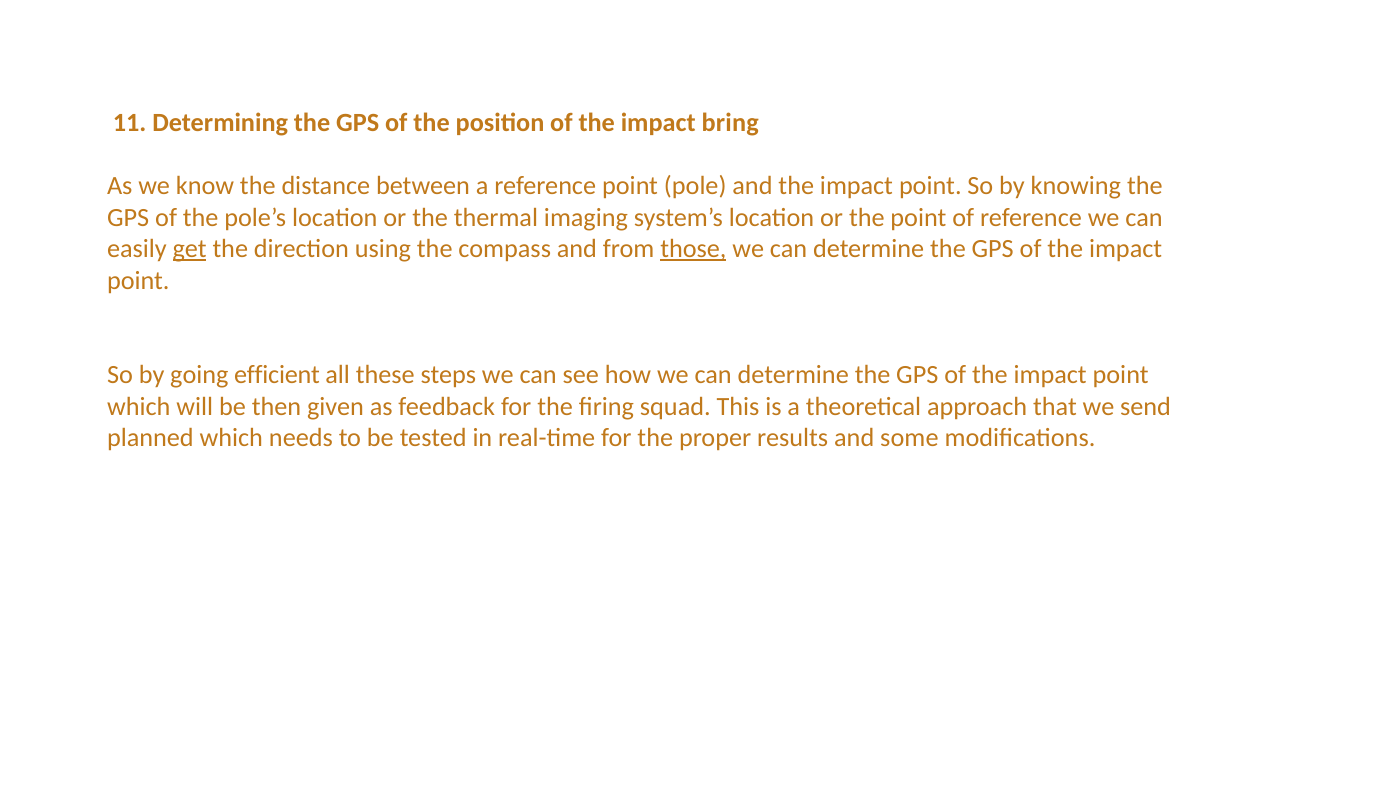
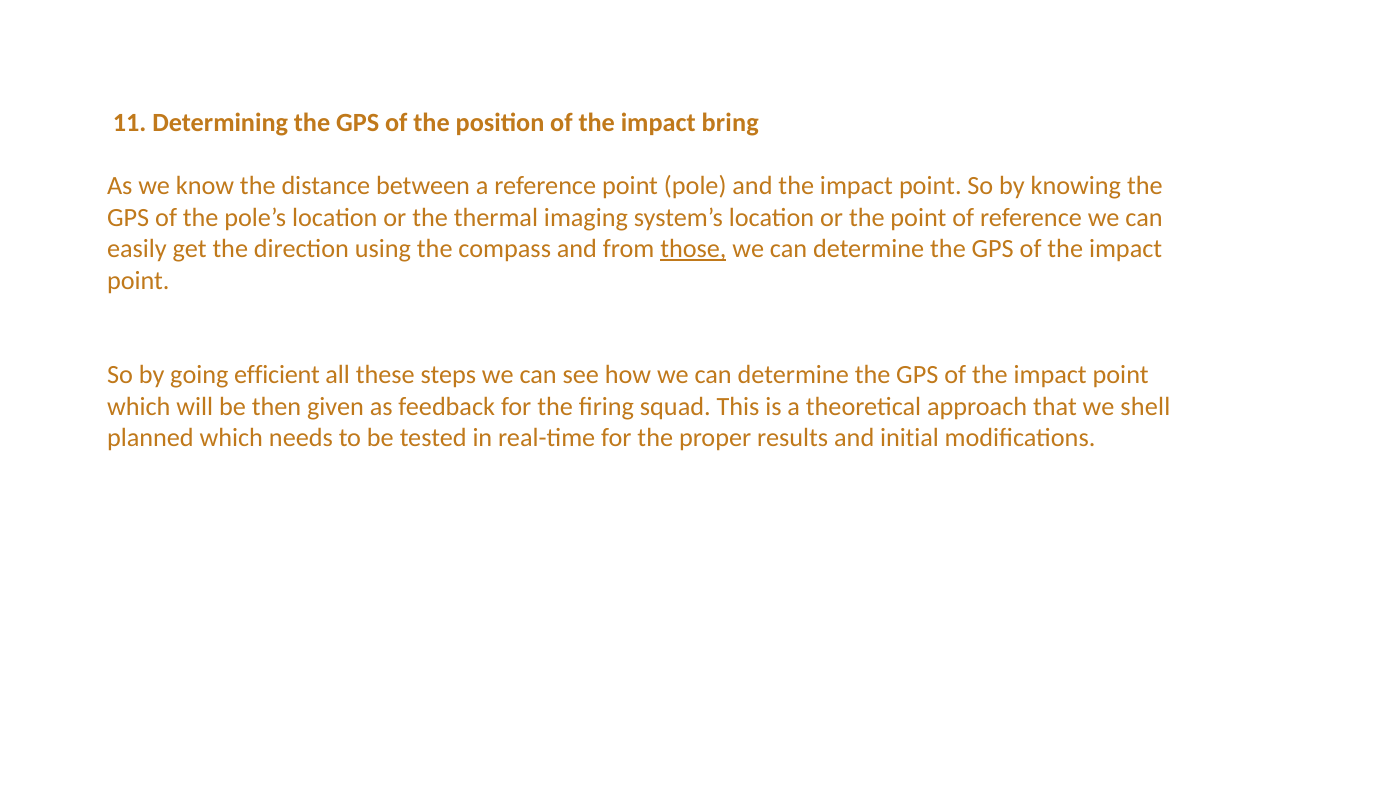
get underline: present -> none
send: send -> shell
some: some -> initial
